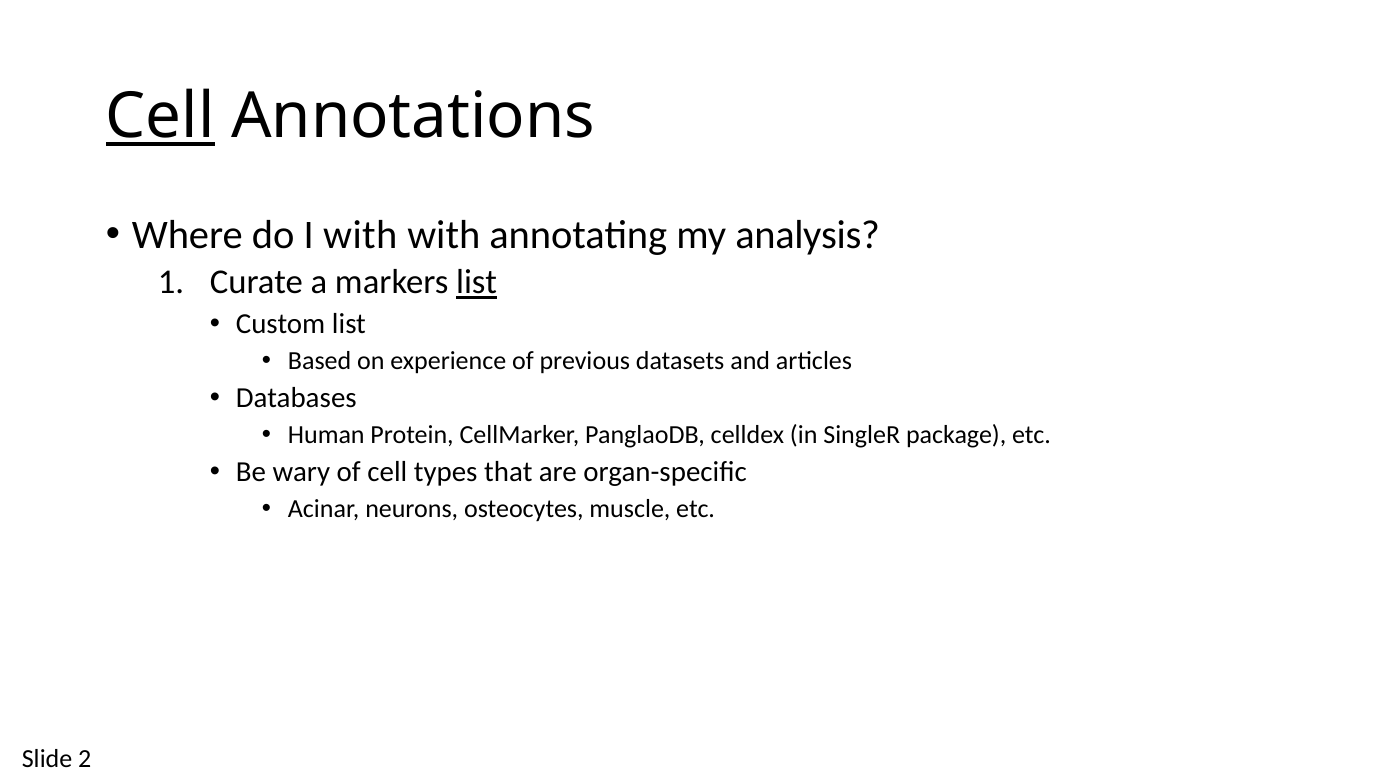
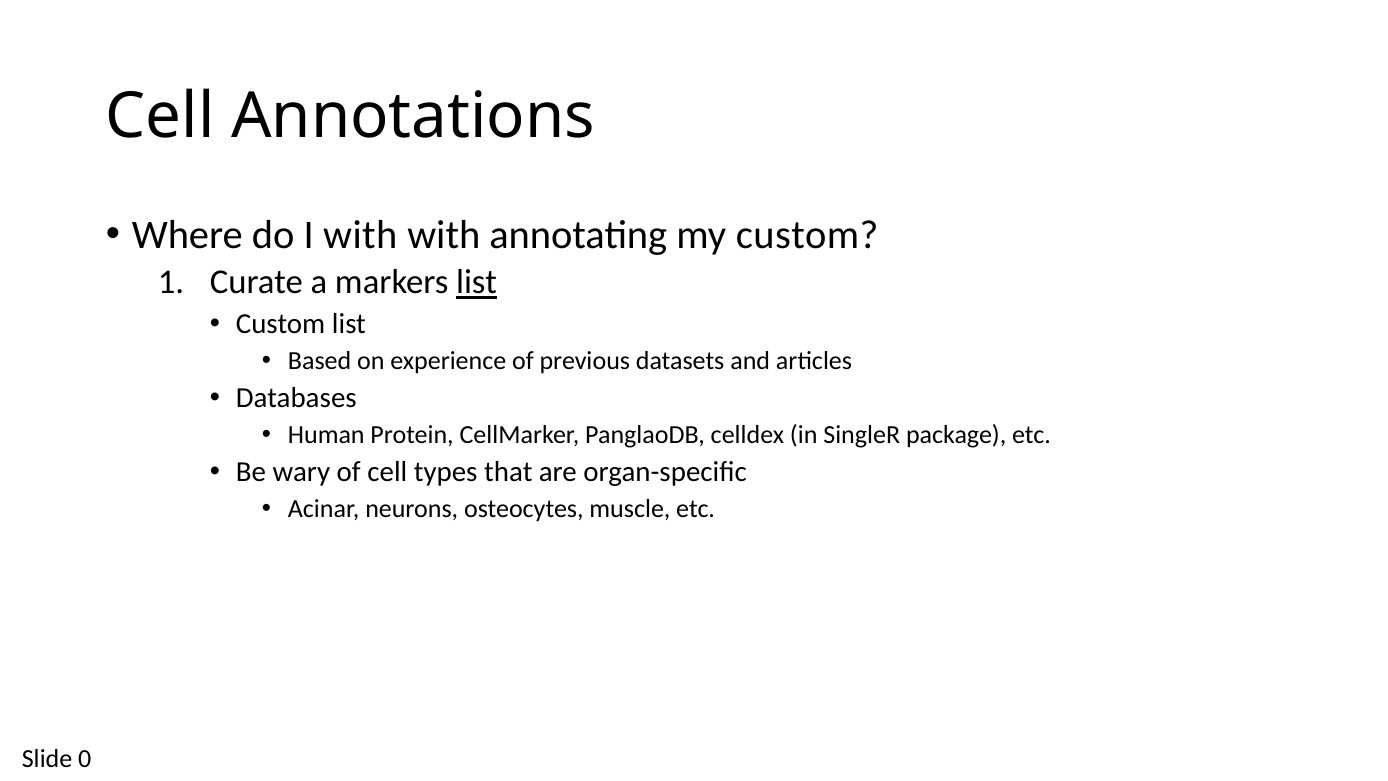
Cell at (160, 117) underline: present -> none
my analysis: analysis -> custom
2: 2 -> 0
